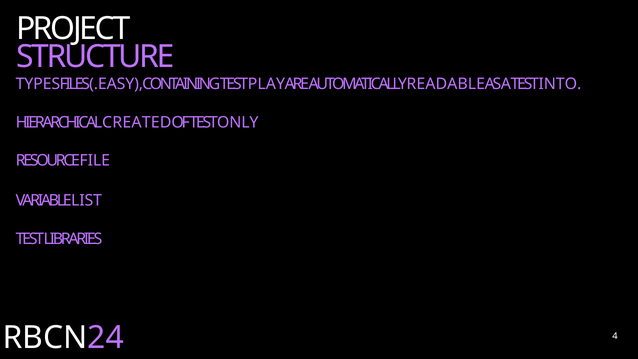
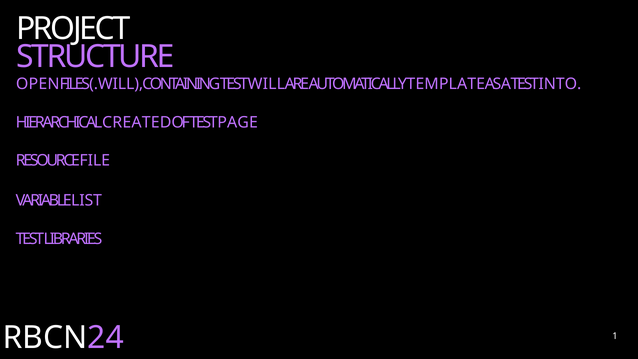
TYPES: TYPES -> OPEN
.EASY: .EASY -> .WILL
PLAY: PLAY -> WILL
READABLE: READABLE -> TEMPLATE
ONLY: ONLY -> PAGE
4: 4 -> 1
